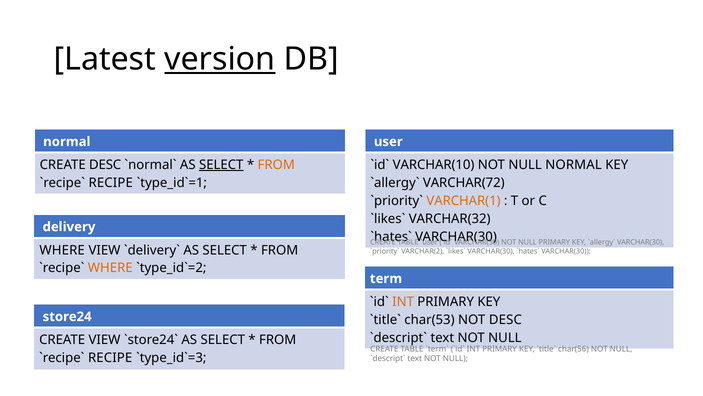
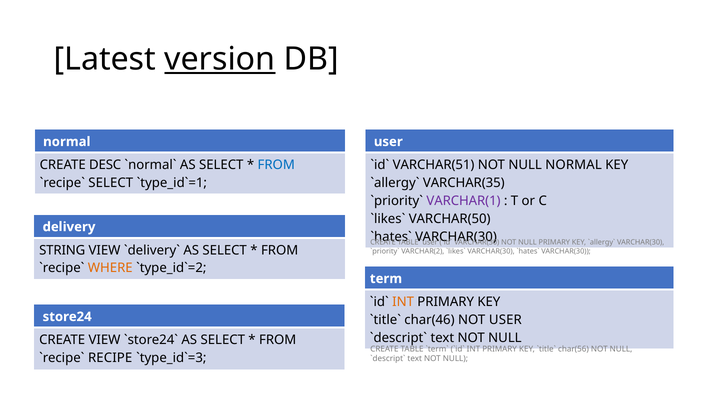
SELECT at (221, 165) underline: present -> none
FROM at (276, 165) colour: orange -> blue
VARCHAR(10: VARCHAR(10 -> VARCHAR(51
RECIPE at (111, 183): RECIPE -> SELECT
VARCHAR(72: VARCHAR(72 -> VARCHAR(35
VARCHAR(1 colour: orange -> purple
VARCHAR(32: VARCHAR(32 -> VARCHAR(50
WHERE at (62, 250): WHERE -> STRING
char(53: char(53 -> char(46
NOT DESC: DESC -> USER
